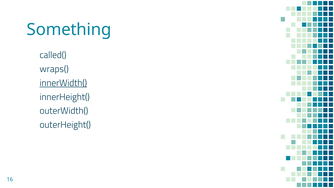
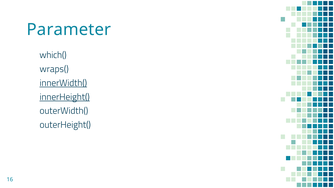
Something: Something -> Parameter
called(: called( -> which(
innerHeight( underline: none -> present
